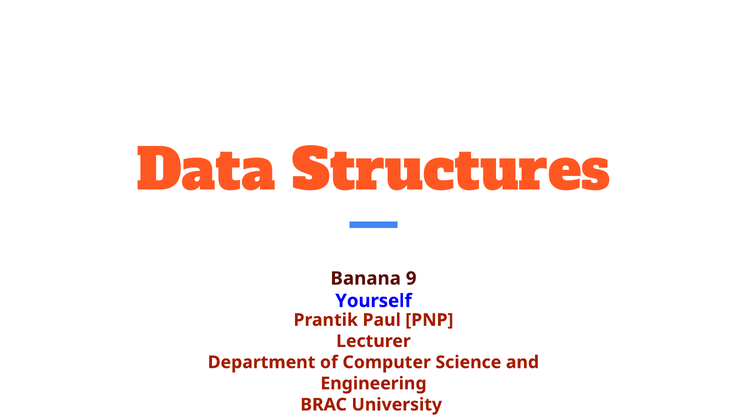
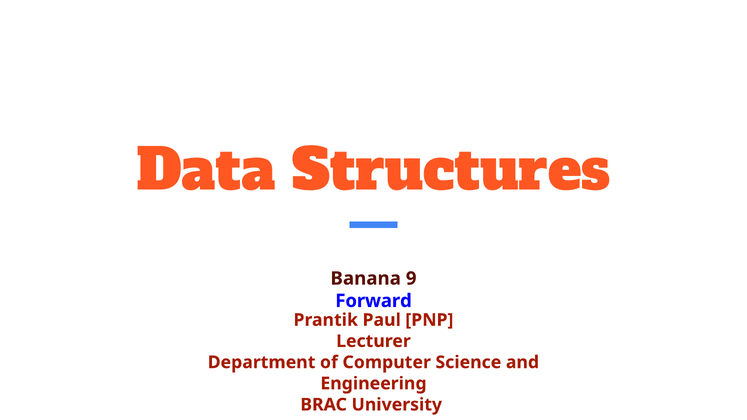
Yourself: Yourself -> Forward
